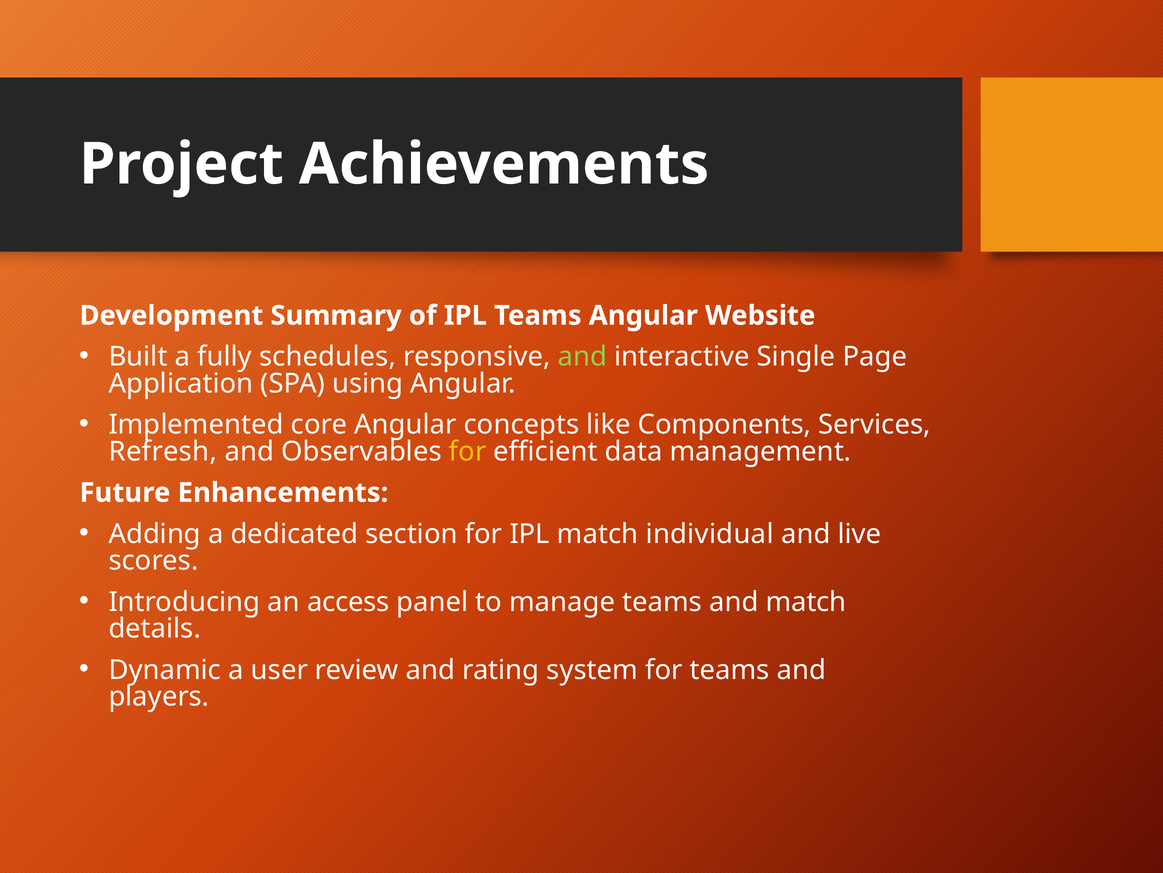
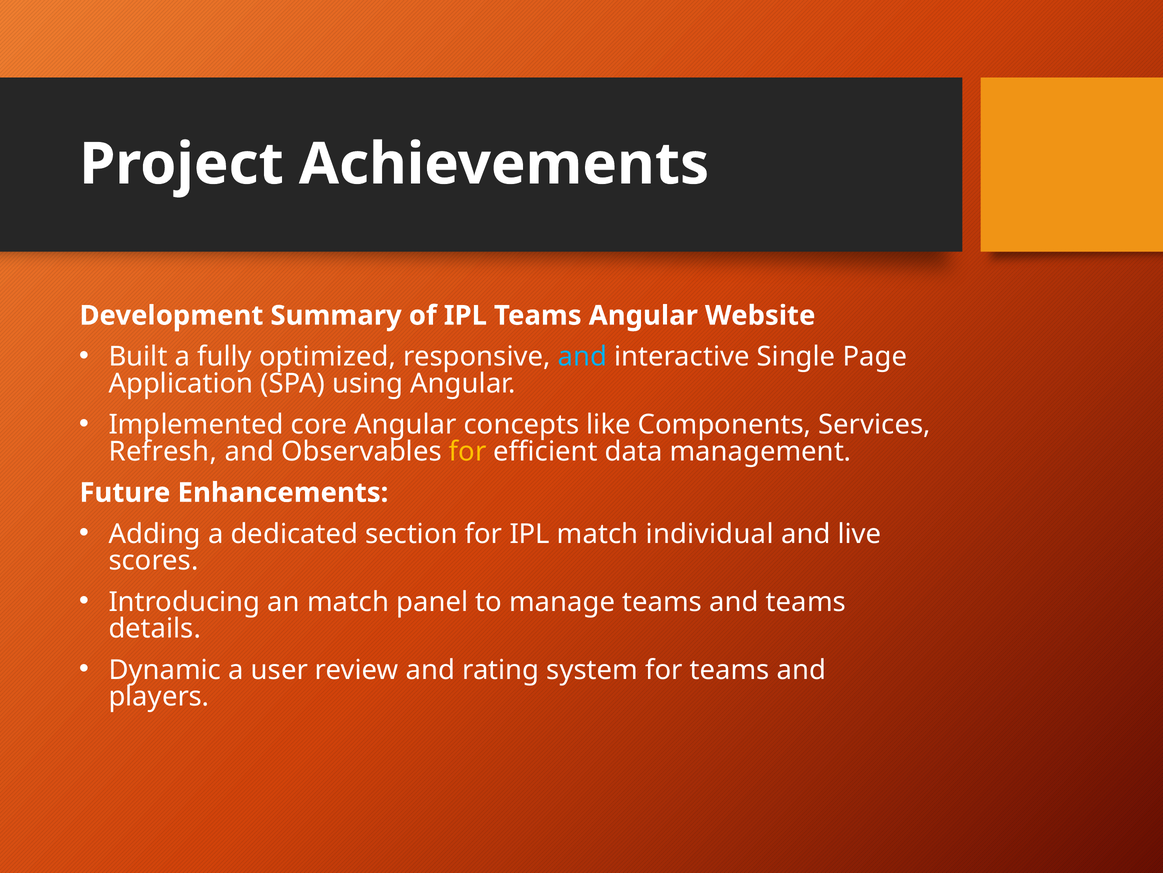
schedules: schedules -> optimized
and at (582, 357) colour: light green -> light blue
an access: access -> match
and match: match -> teams
